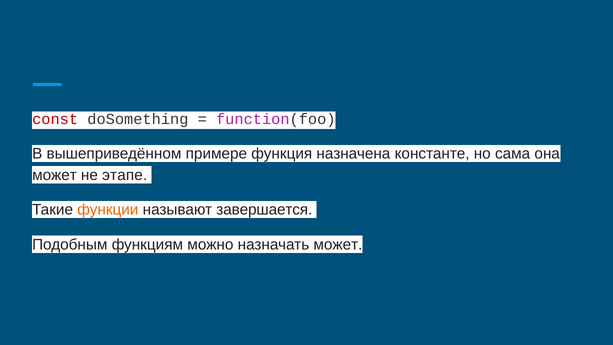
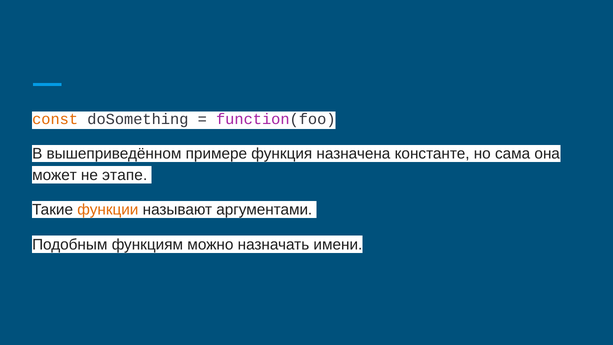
const colour: red -> orange
завершается: завершается -> аргументами
назначать может: может -> имени
